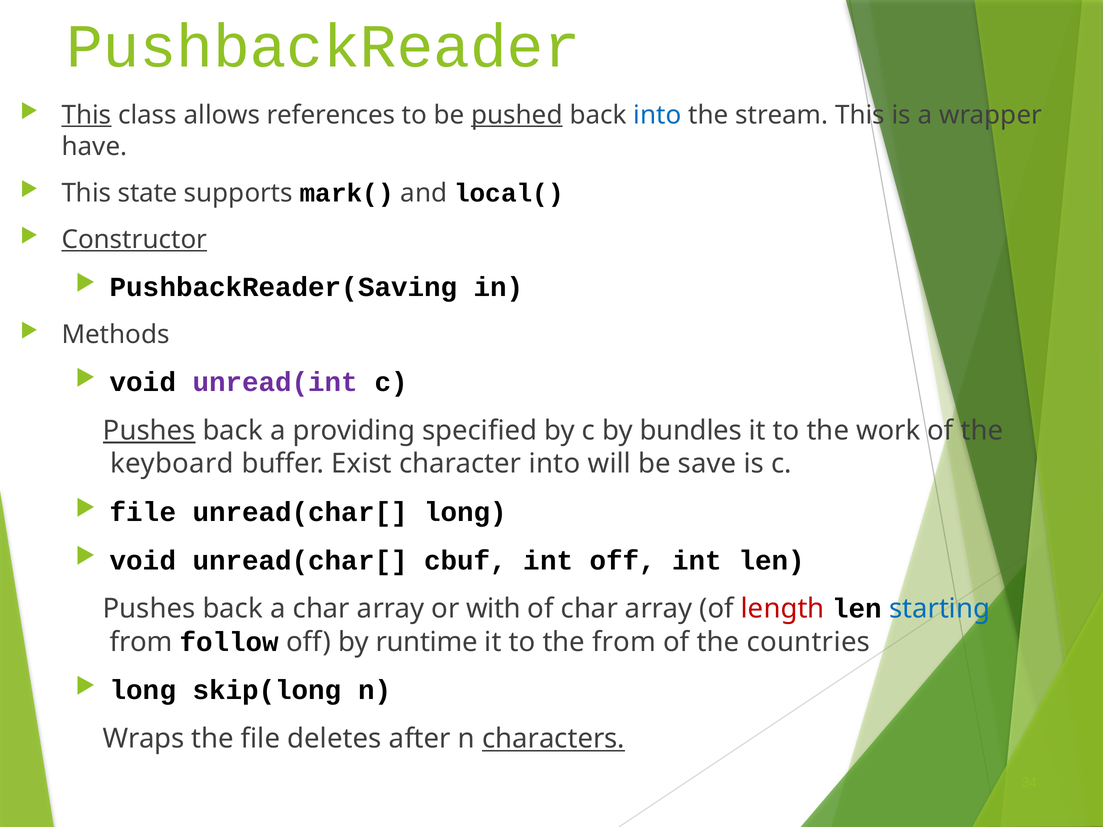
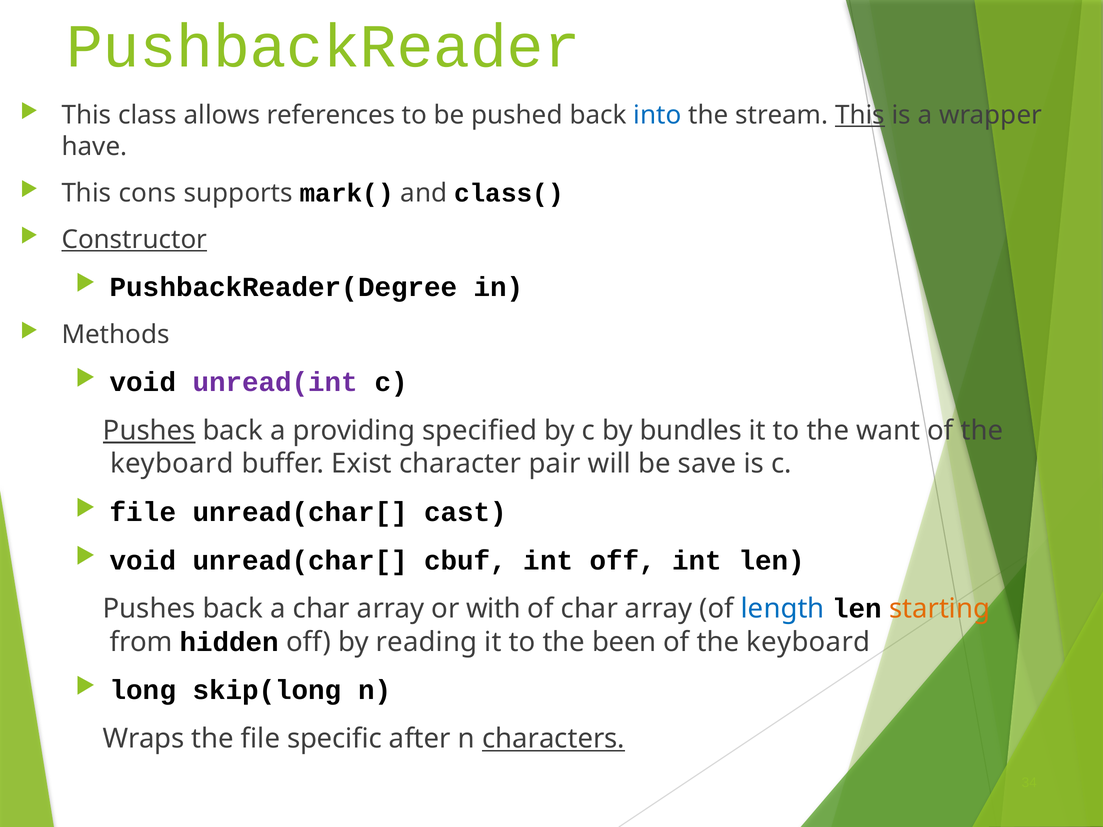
This at (86, 115) underline: present -> none
pushed underline: present -> none
This at (860, 115) underline: none -> present
state: state -> cons
local(: local( -> class(
PushbackReader(Saving: PushbackReader(Saving -> PushbackReader(Degree
work: work -> want
character into: into -> pair
unread(char[ long: long -> cast
length colour: red -> blue
starting colour: blue -> orange
follow: follow -> hidden
runtime: runtime -> reading
the from: from -> been
countries at (808, 642): countries -> keyboard
deletes: deletes -> specific
